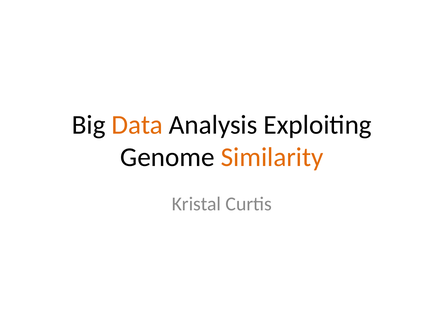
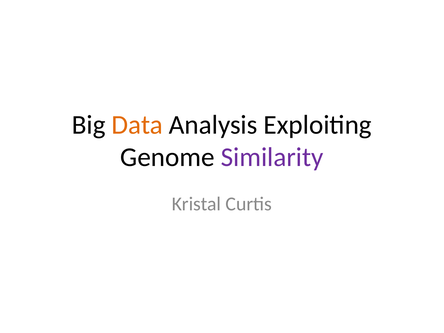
Similarity colour: orange -> purple
